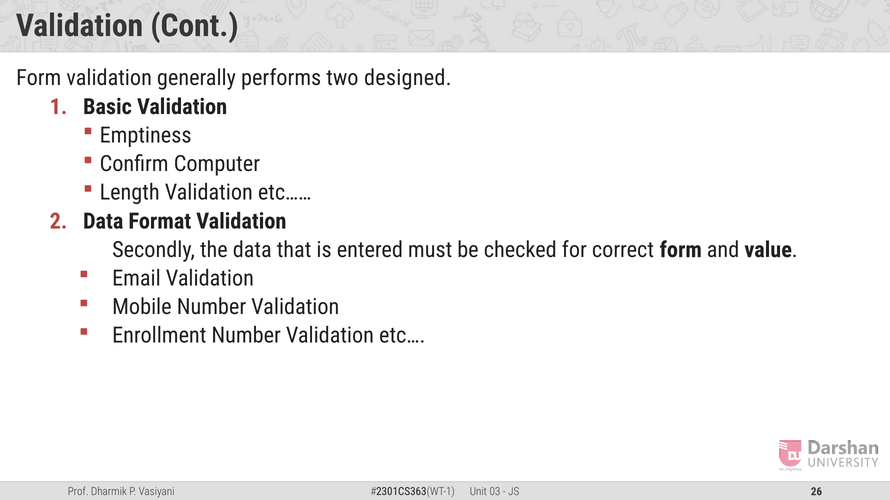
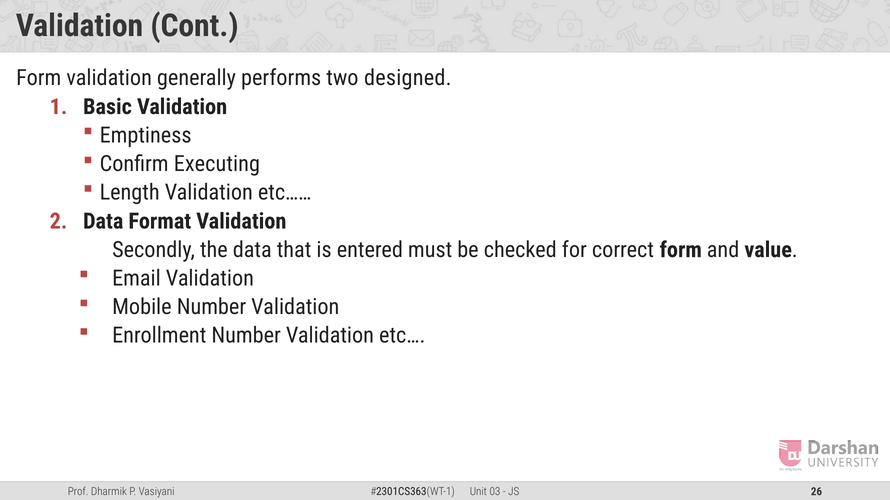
Computer: Computer -> Executing
